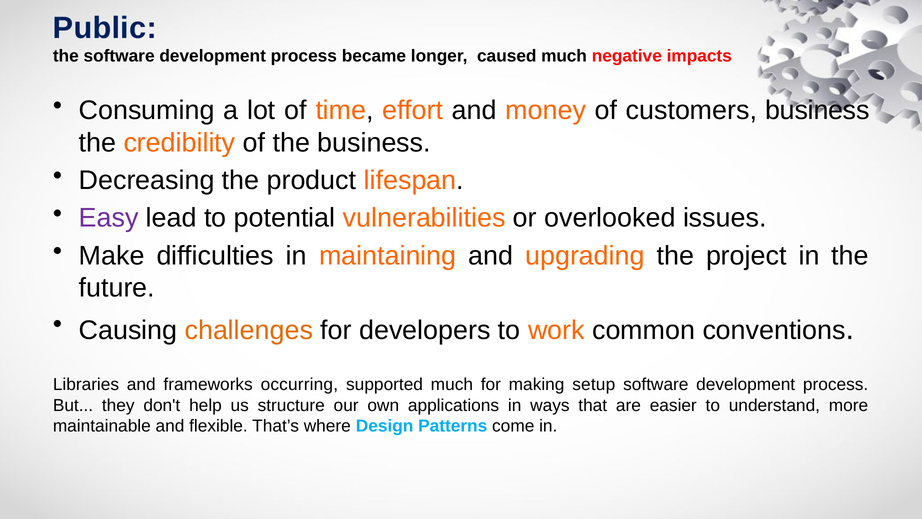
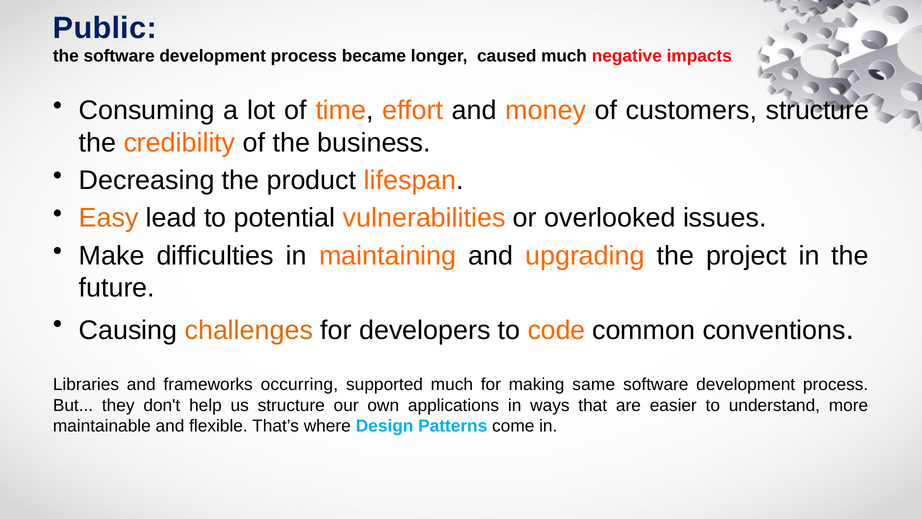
customers business: business -> structure
Easy colour: purple -> orange
work: work -> code
setup: setup -> same
